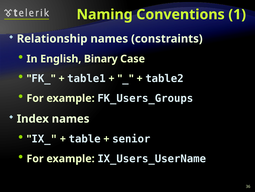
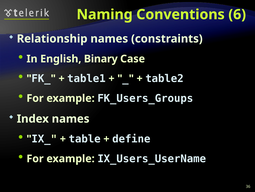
1: 1 -> 6
senior: senior -> define
